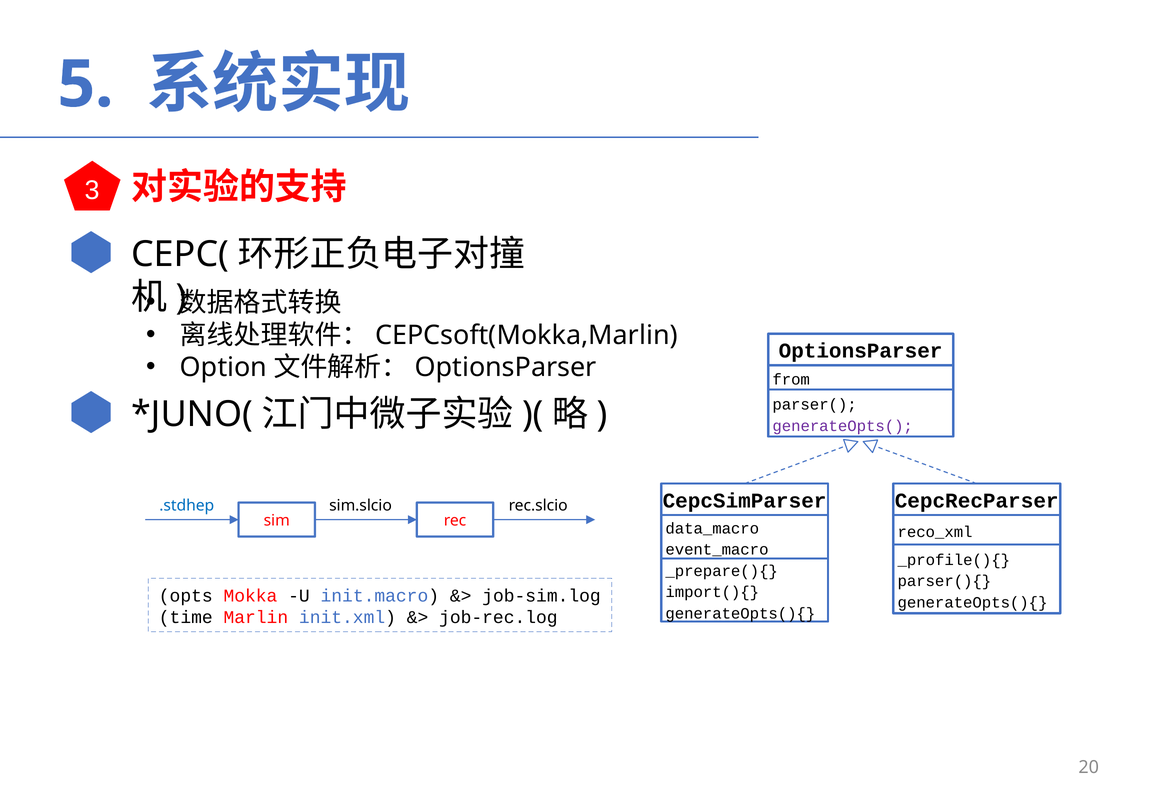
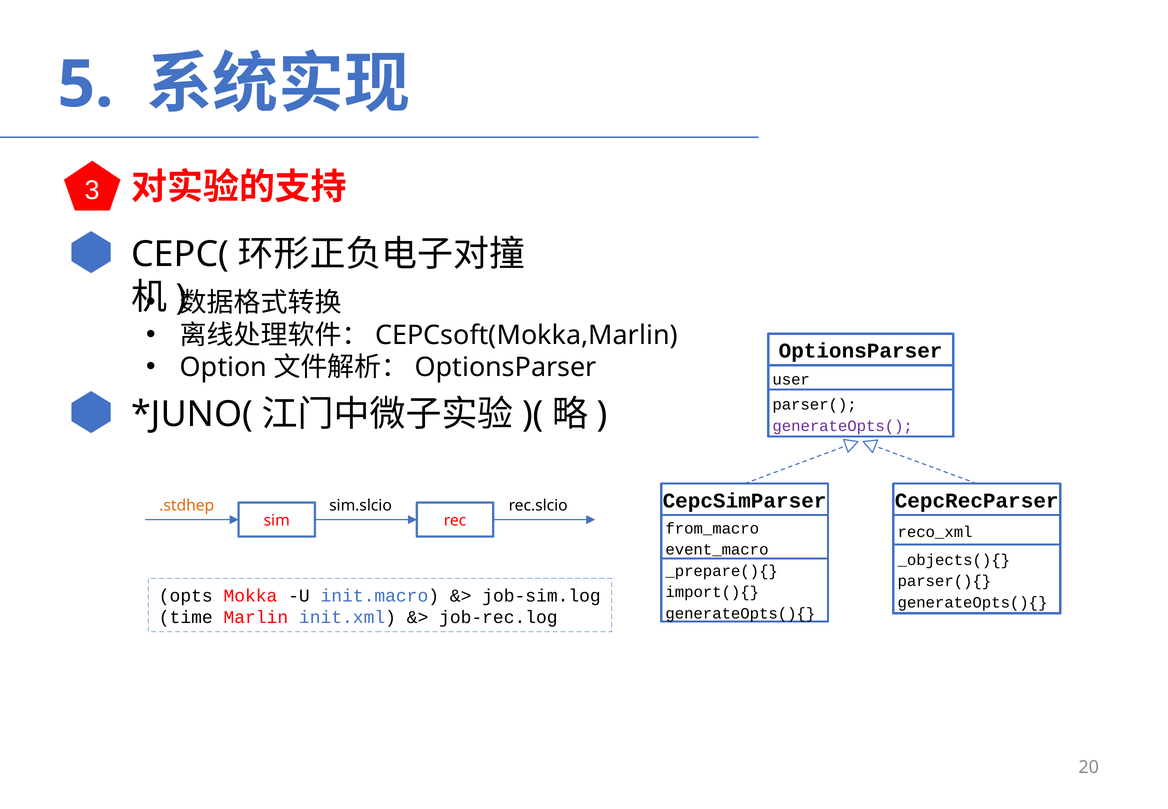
from: from -> user
.stdhep colour: blue -> orange
data_macro: data_macro -> from_macro
_profile(){: _profile(){ -> _objects(){
